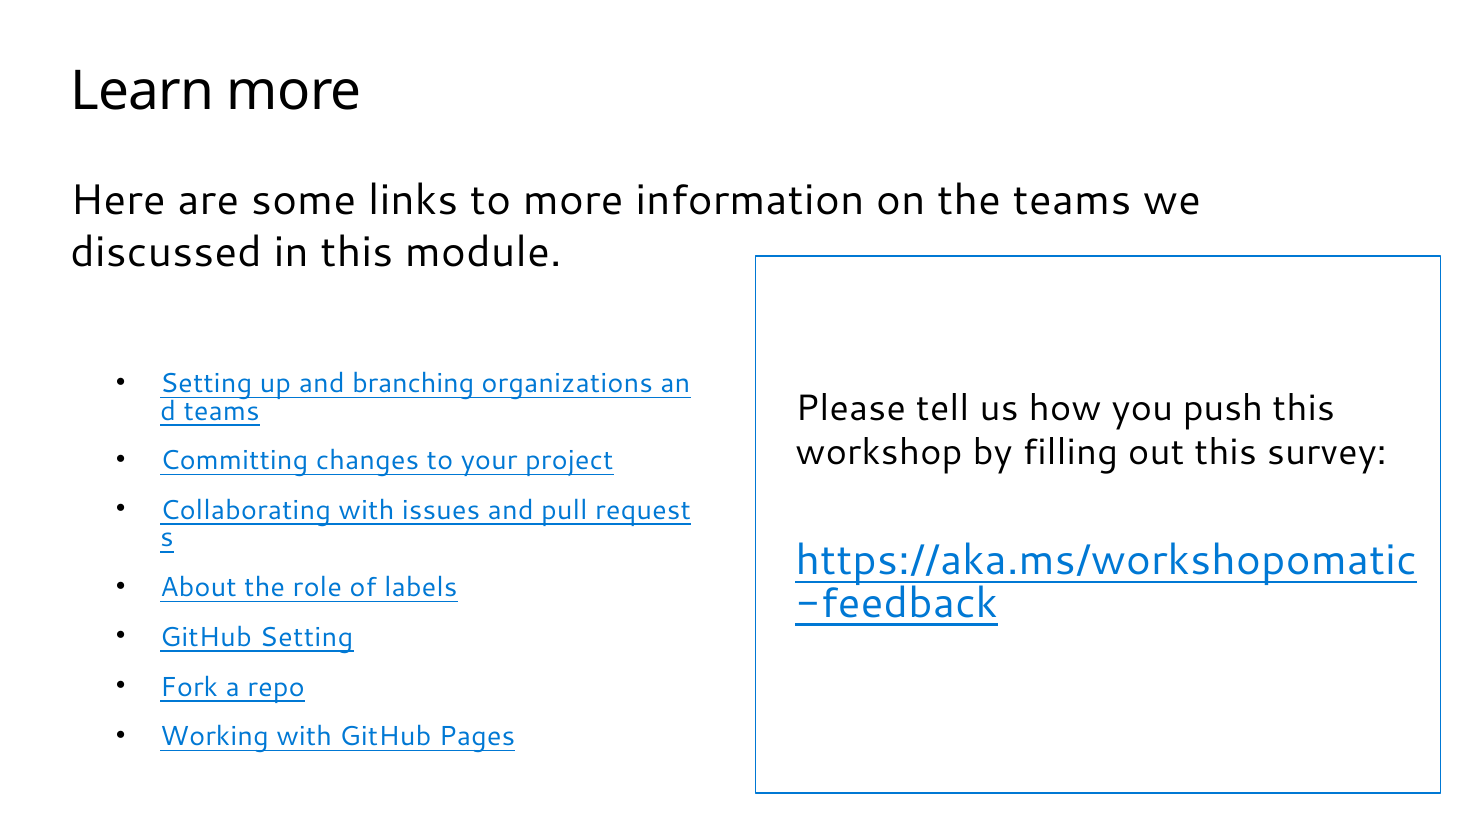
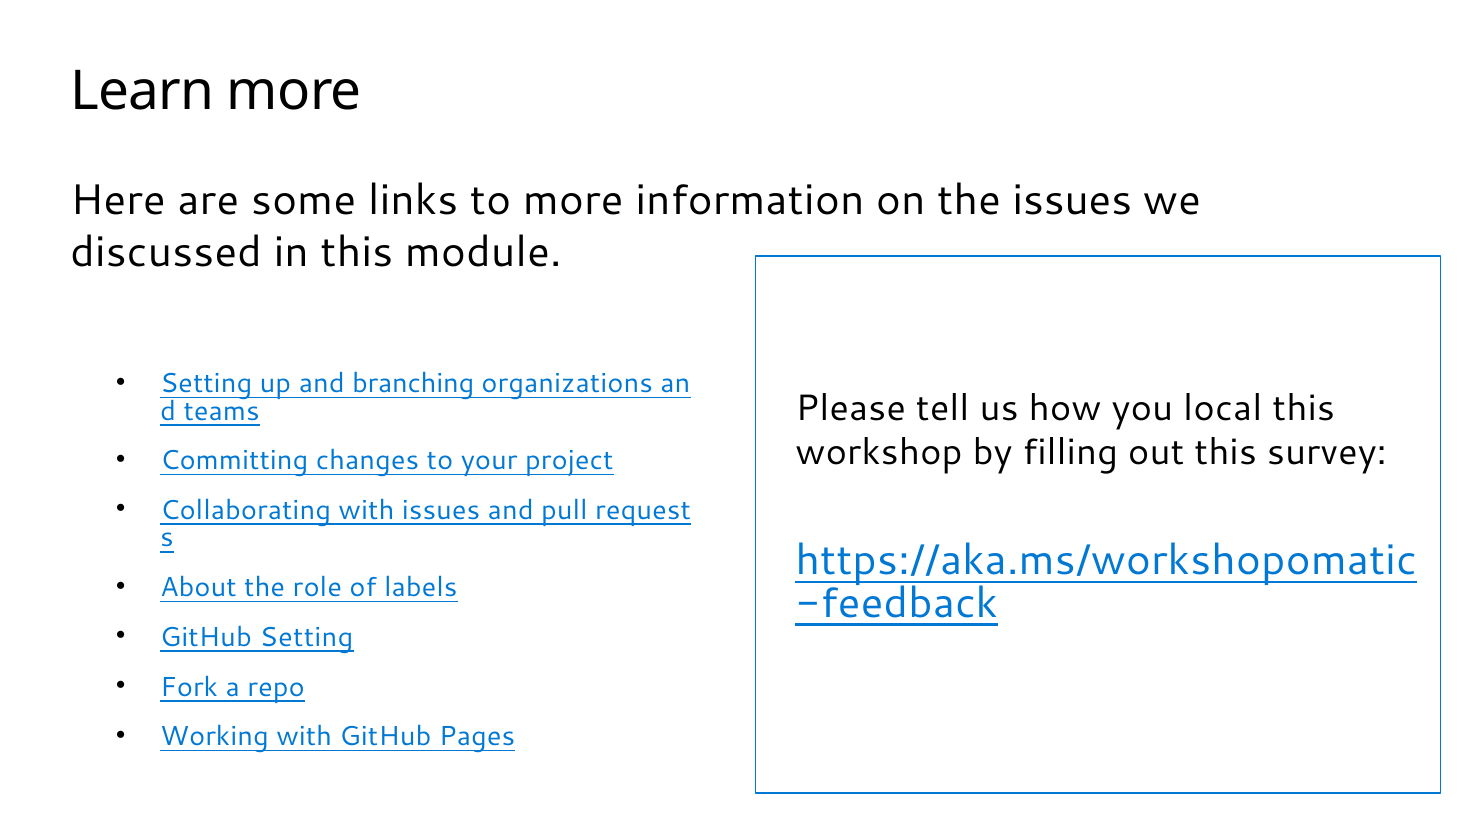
the teams: teams -> issues
push: push -> local
